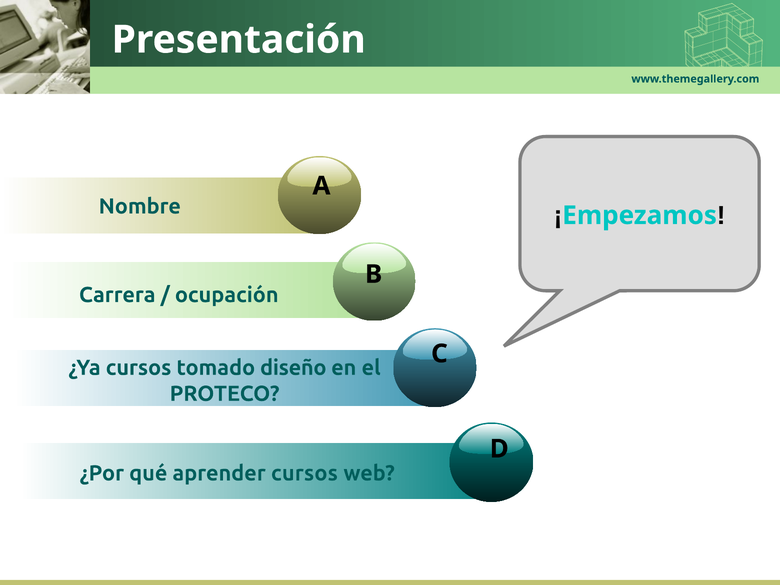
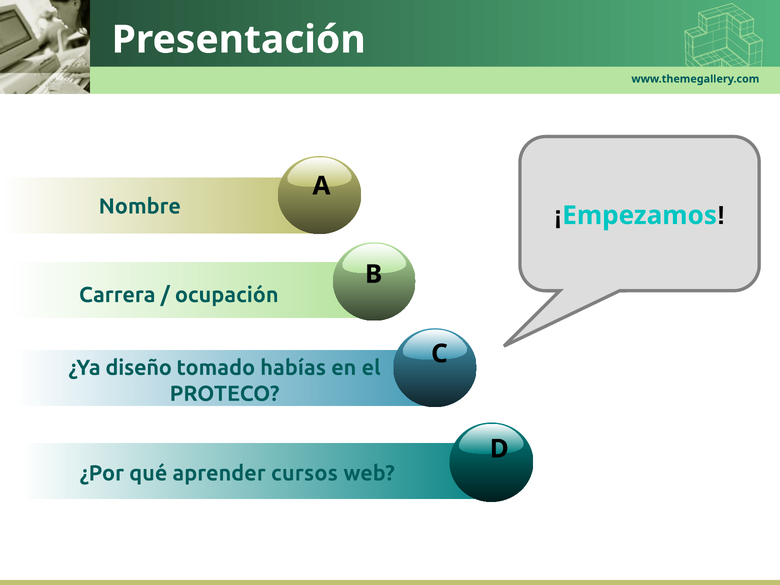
¿Ya cursos: cursos -> diseño
diseño: diseño -> habías
